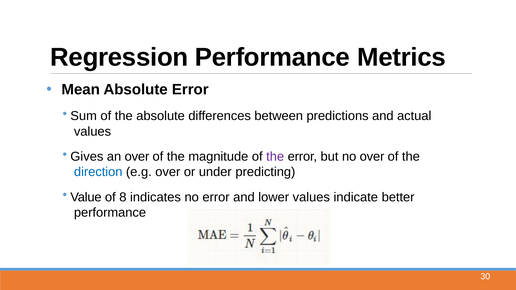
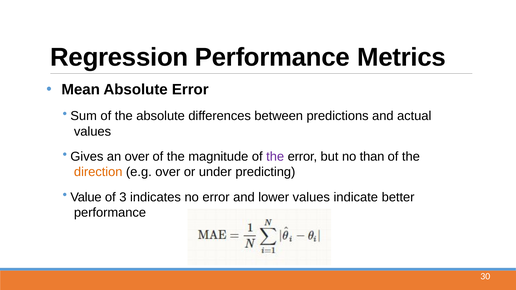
no over: over -> than
direction colour: blue -> orange
8: 8 -> 3
